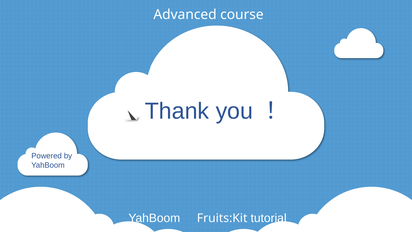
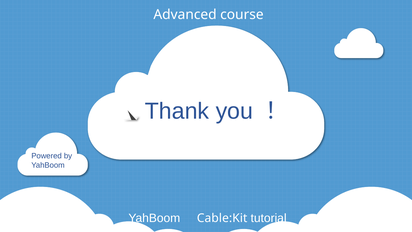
Fruits:Kit: Fruits:Kit -> Cable:Kit
